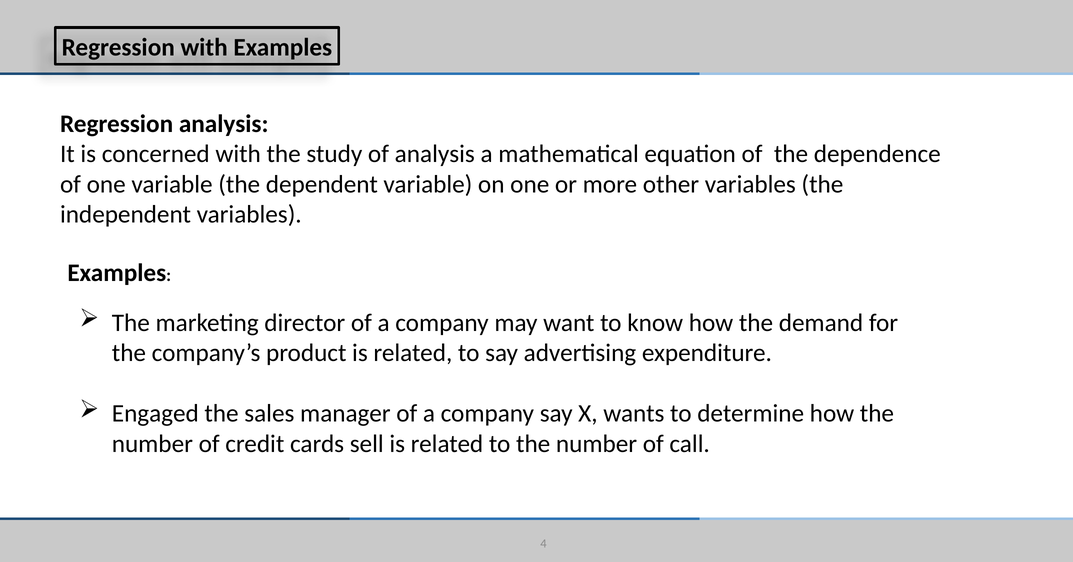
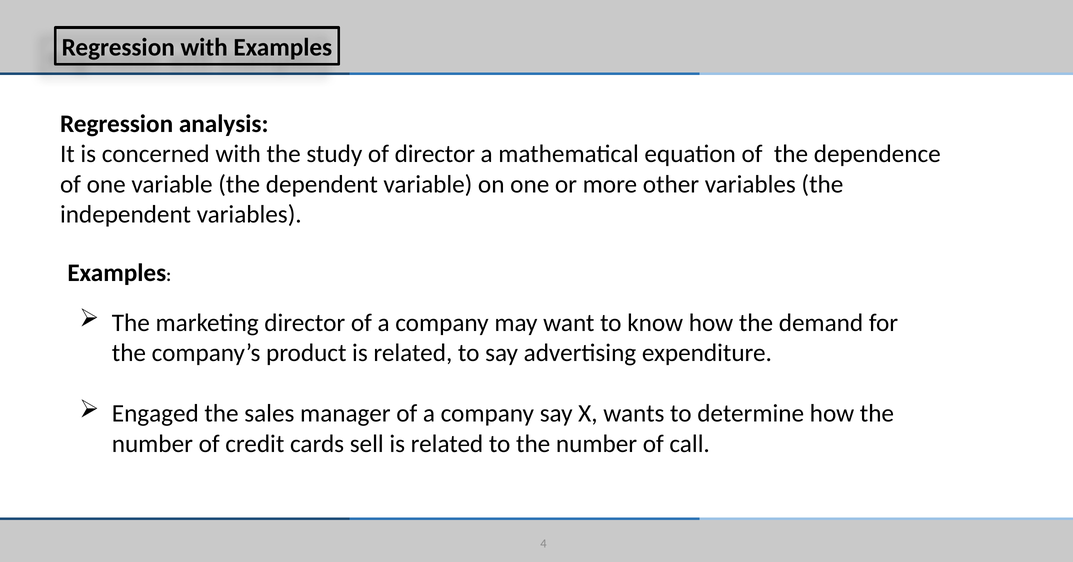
of analysis: analysis -> director
